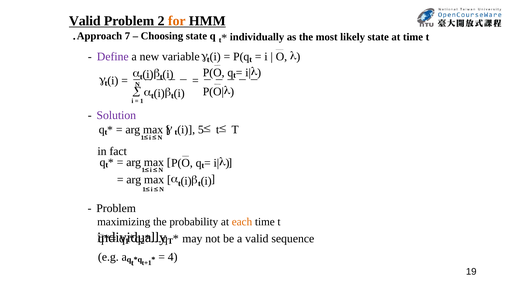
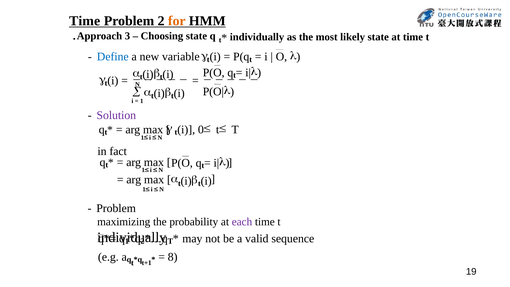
Valid at (85, 21): Valid -> Time
7: 7 -> 3
Define colour: purple -> blue
5: 5 -> 0
each colour: orange -> purple
4: 4 -> 8
